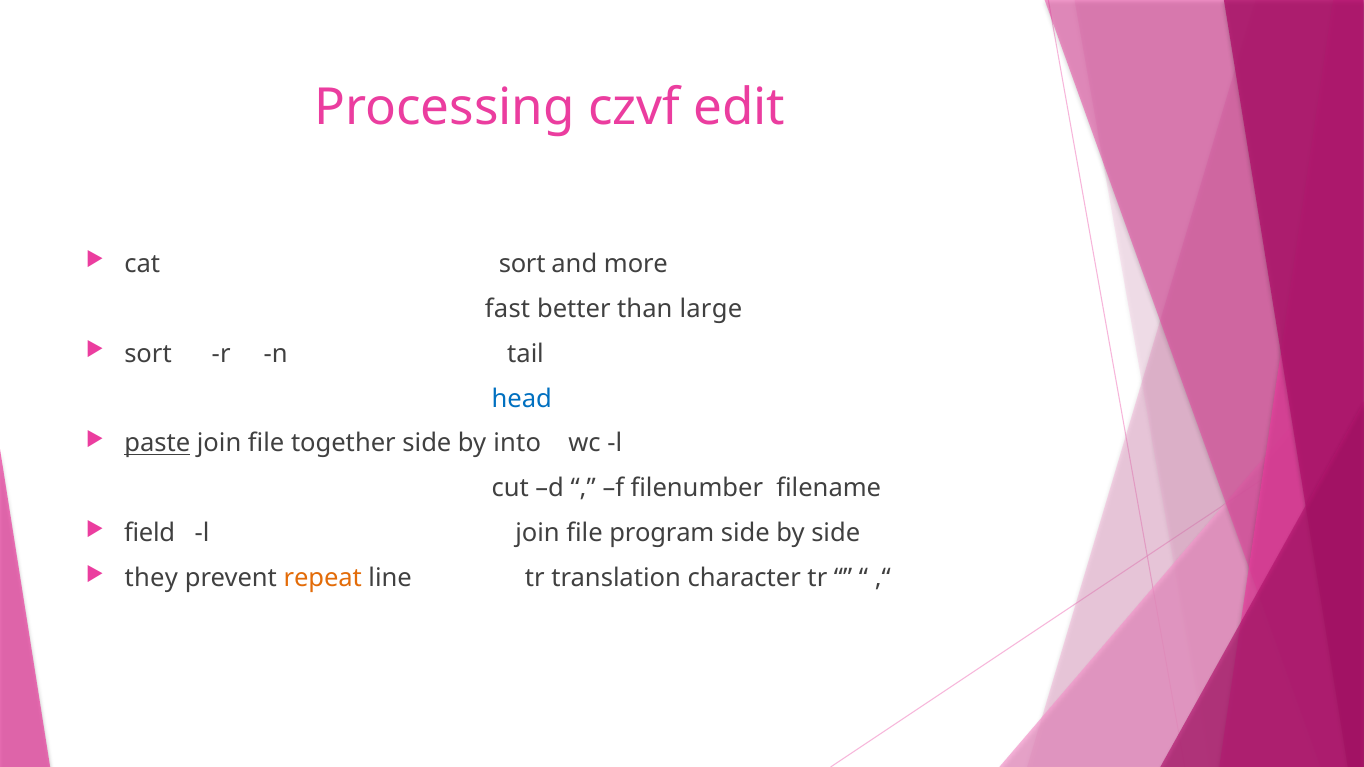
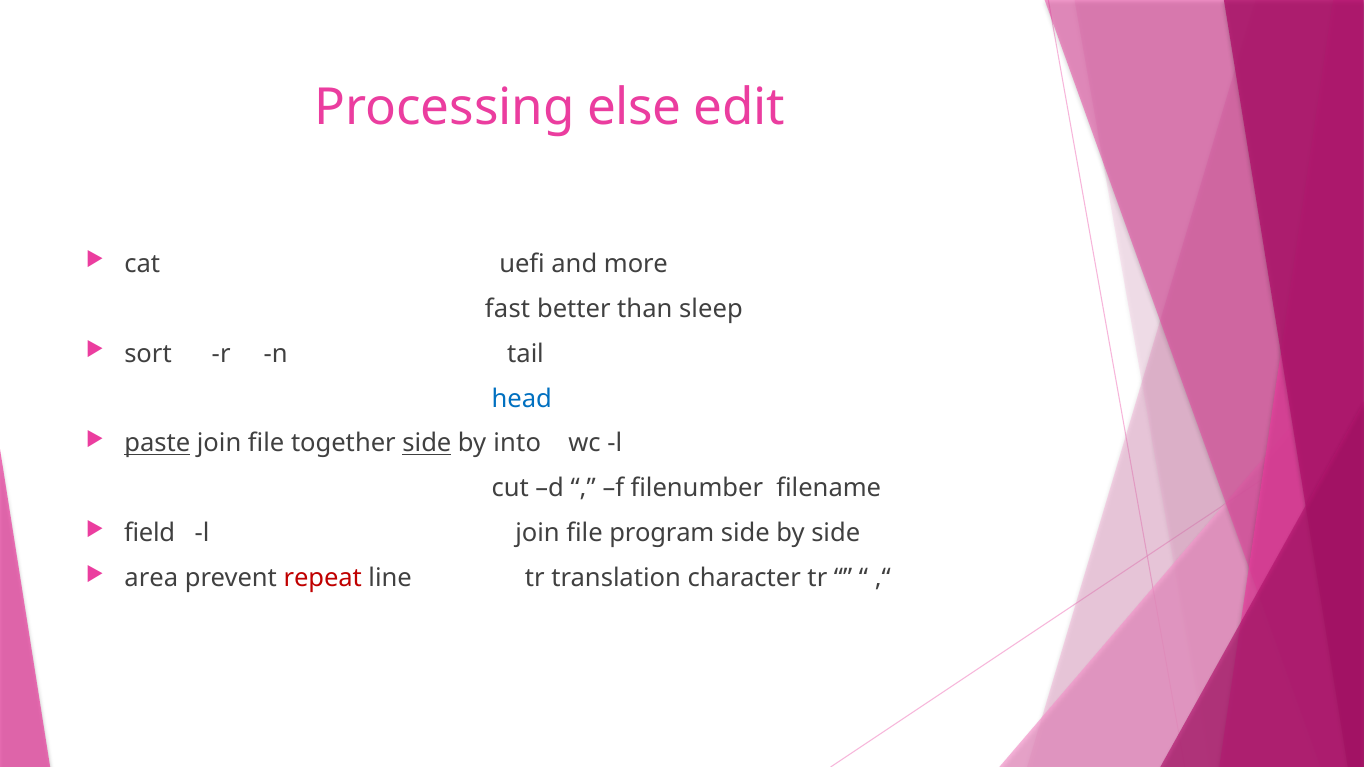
czvf: czvf -> else
cat sort: sort -> uefi
large: large -> sleep
side at (427, 444) underline: none -> present
they: they -> area
repeat colour: orange -> red
